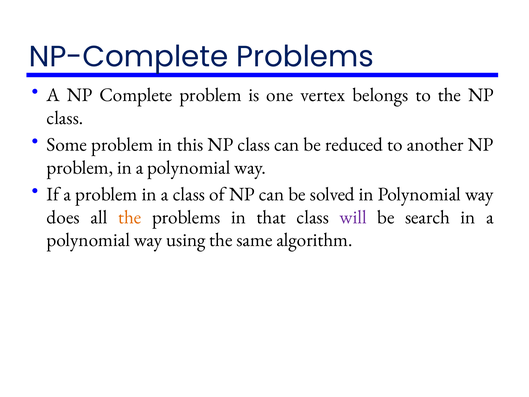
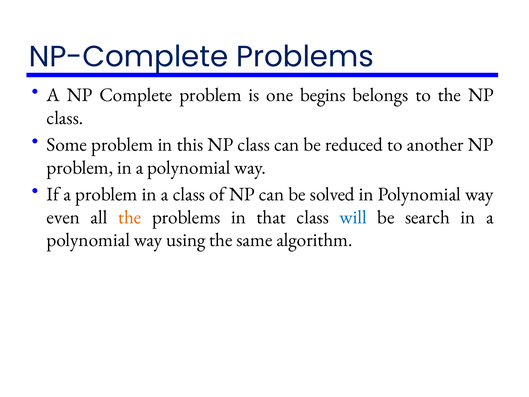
vertex: vertex -> begins
does: does -> even
will colour: purple -> blue
